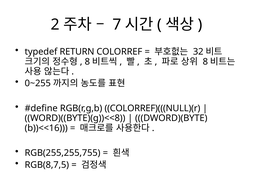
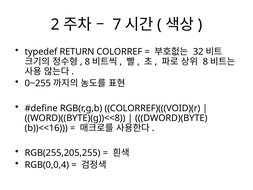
COLORREF)(((NULL)(r: COLORREF)(((NULL)(r -> COLORREF)(((VOID)(r
RGB(255,255,755: RGB(255,255,755 -> RGB(255,205,255
RGB(8,7,5: RGB(8,7,5 -> RGB(0,0,4
